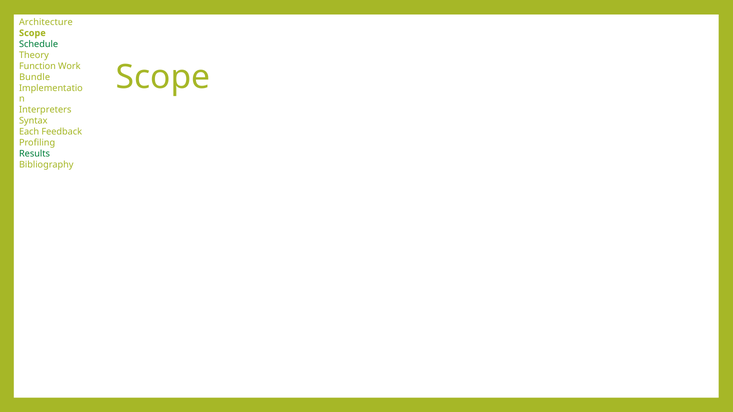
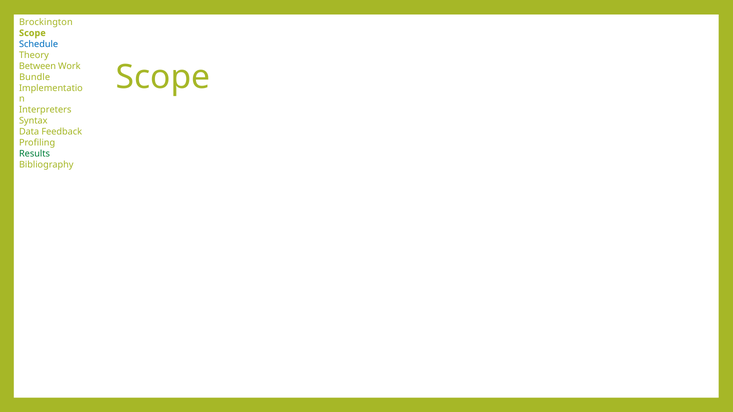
Architecture: Architecture -> Brockington
Schedule colour: green -> blue
Function: Function -> Between
Each: Each -> Data
